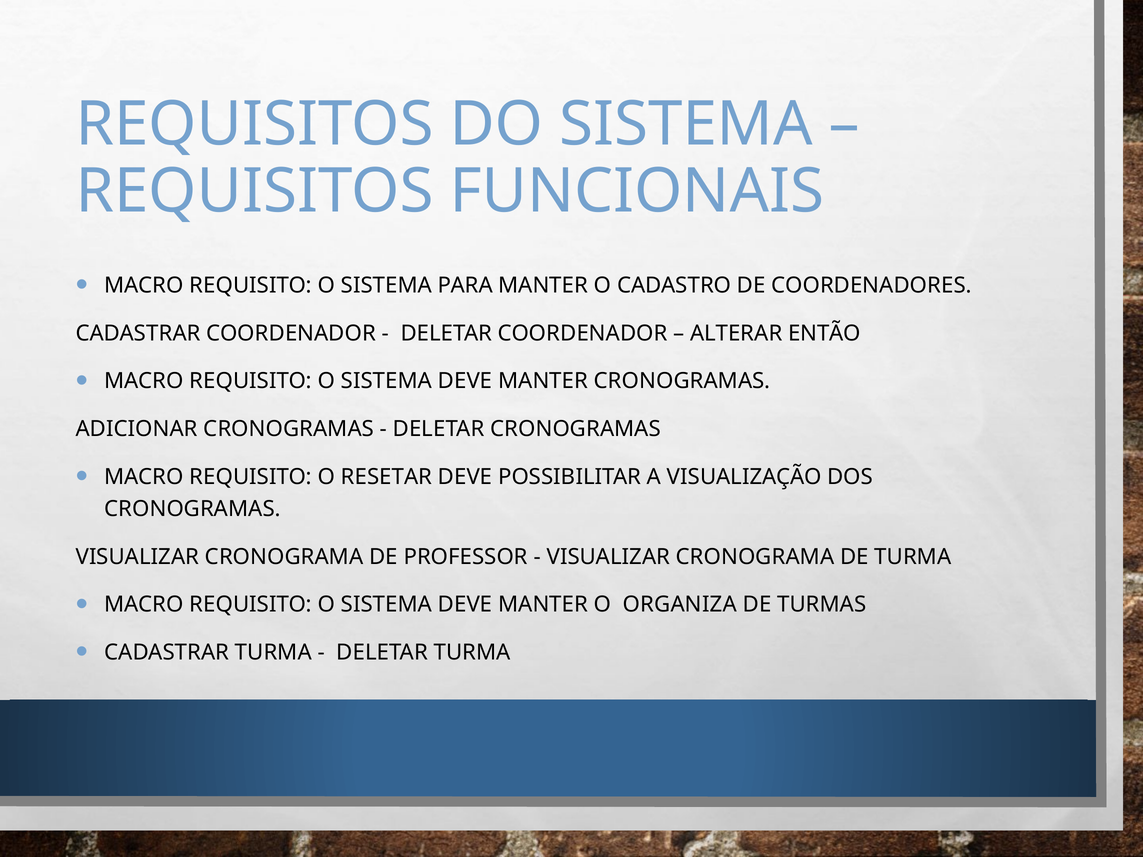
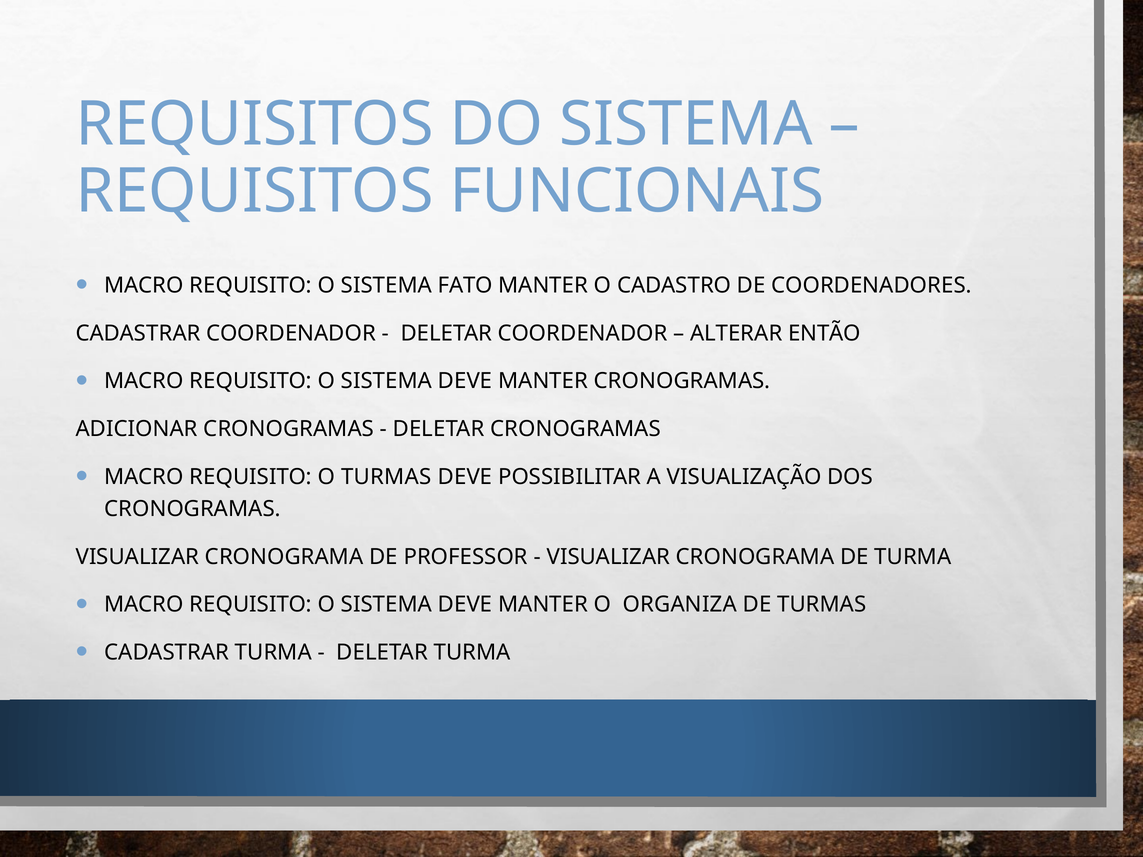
PARA: PARA -> FATO
O RESETAR: RESETAR -> TURMAS
